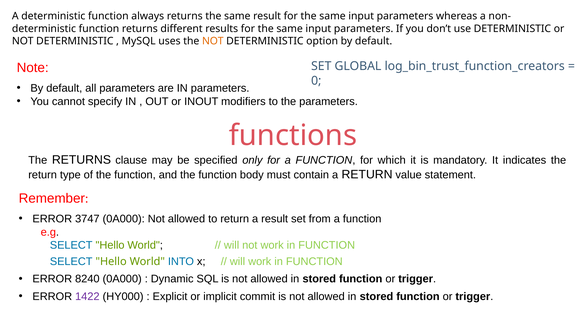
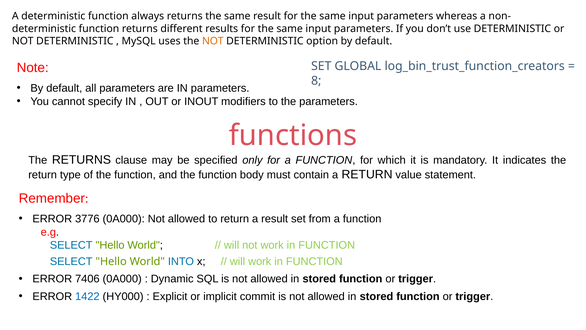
0: 0 -> 8
3747: 3747 -> 3776
8240: 8240 -> 7406
1422 colour: purple -> blue
